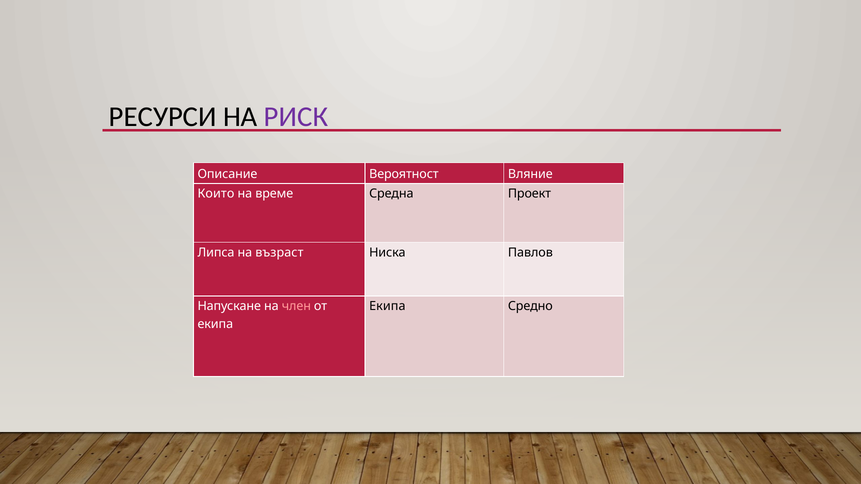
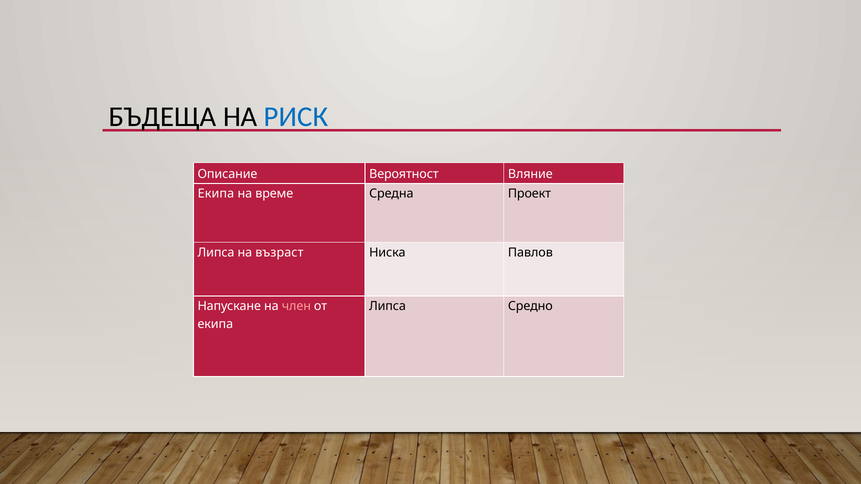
РЕСУРСИ: РЕСУРСИ -> БЪДЕЩА
РИСК colour: purple -> blue
Които at (216, 194): Които -> Екипа
Екипа at (387, 306): Екипа -> Липса
